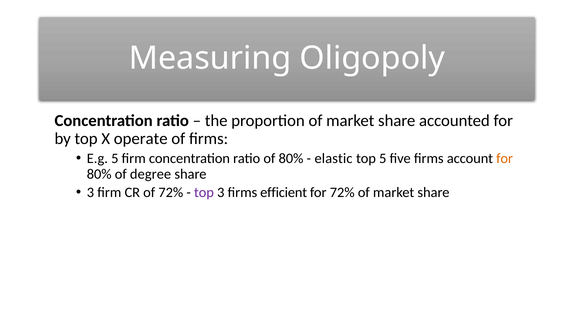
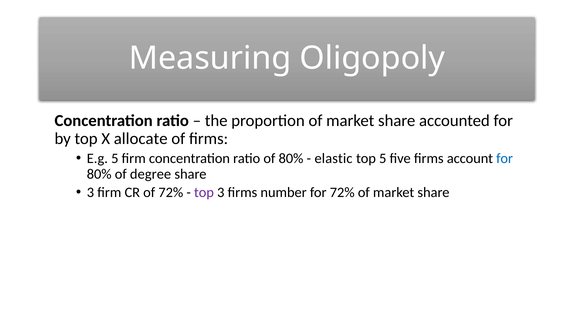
operate: operate -> allocate
for at (505, 158) colour: orange -> blue
efficient: efficient -> number
